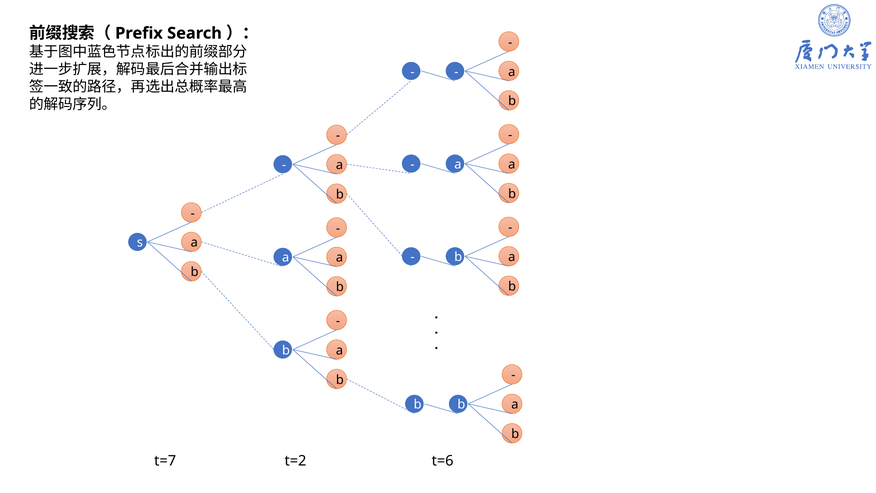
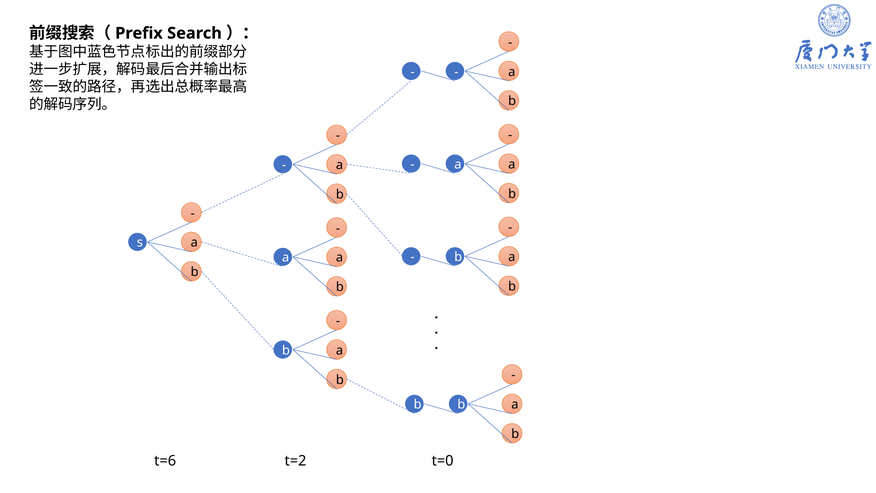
t=7: t=7 -> t=6
t=6: t=6 -> t=0
